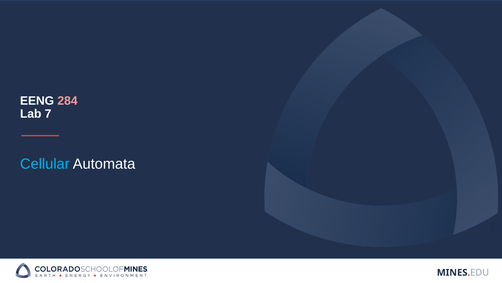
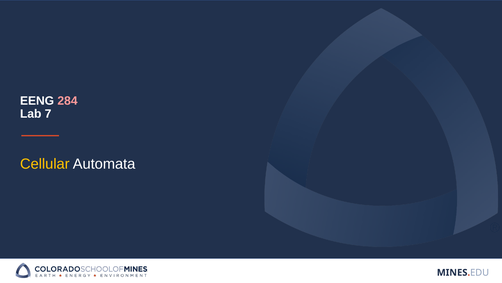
Cellular colour: light blue -> yellow
